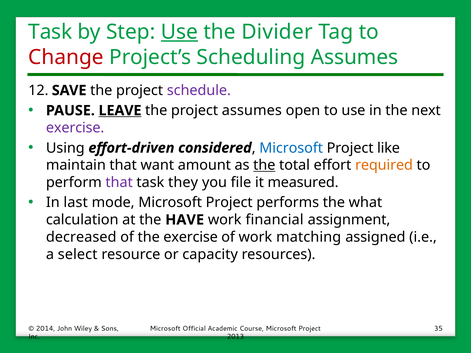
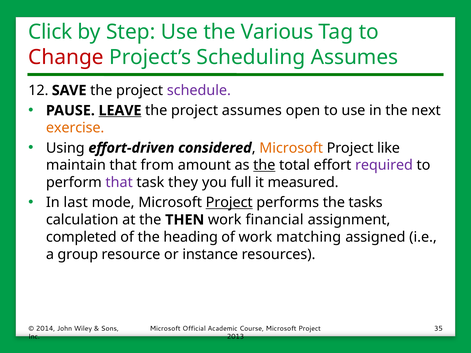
Task at (50, 32): Task -> Click
Use at (179, 32) underline: present -> none
Divider: Divider -> Various
exercise at (75, 128) colour: purple -> orange
Microsoft at (291, 148) colour: blue -> orange
want: want -> from
required colour: orange -> purple
file: file -> full
Project at (229, 203) underline: none -> present
what: what -> tasks
HAVE: HAVE -> THEN
decreased: decreased -> completed
the exercise: exercise -> heading
select: select -> group
capacity: capacity -> instance
